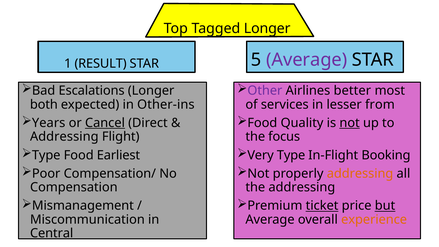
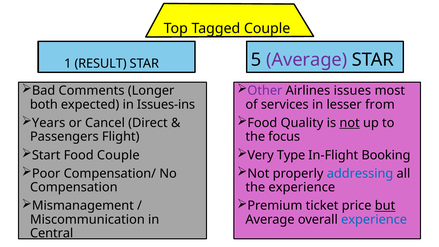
Tagged Longer: Longer -> Couple
Escalations: Escalations -> Comments
better: better -> issues
Other-ins: Other-ins -> Issues-ins
Cancel underline: present -> none
Addressing at (64, 137): Addressing -> Passengers
Type at (46, 155): Type -> Start
Food Earliest: Earliest -> Couple
addressing at (360, 173) colour: orange -> blue
the addressing: addressing -> experience
ticket underline: present -> none
experience at (374, 220) colour: orange -> blue
